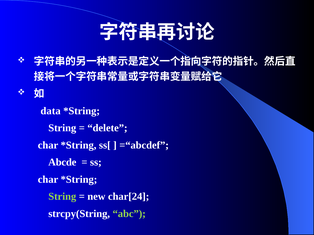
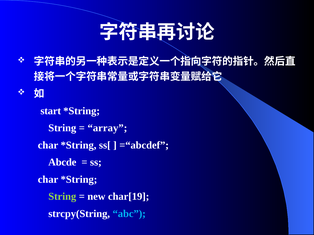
data: data -> start
delete: delete -> array
char[24: char[24 -> char[19
abc colour: light green -> light blue
